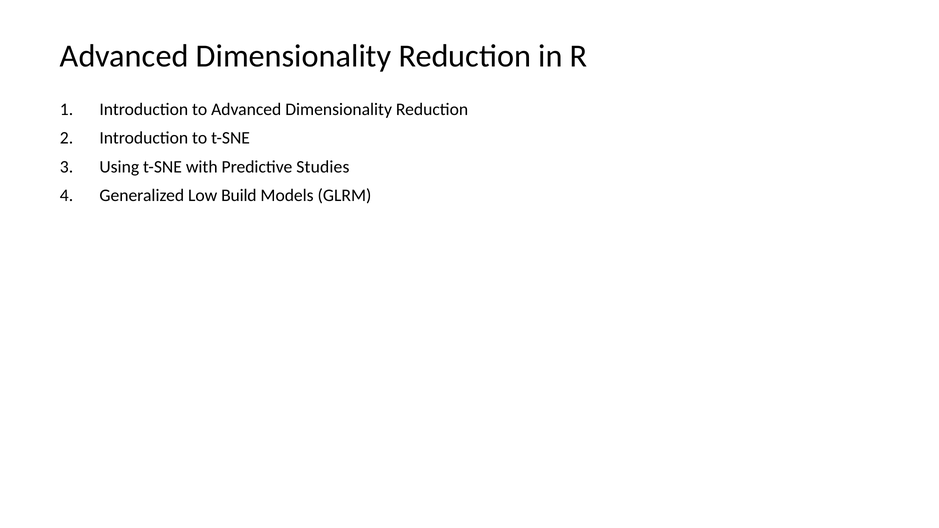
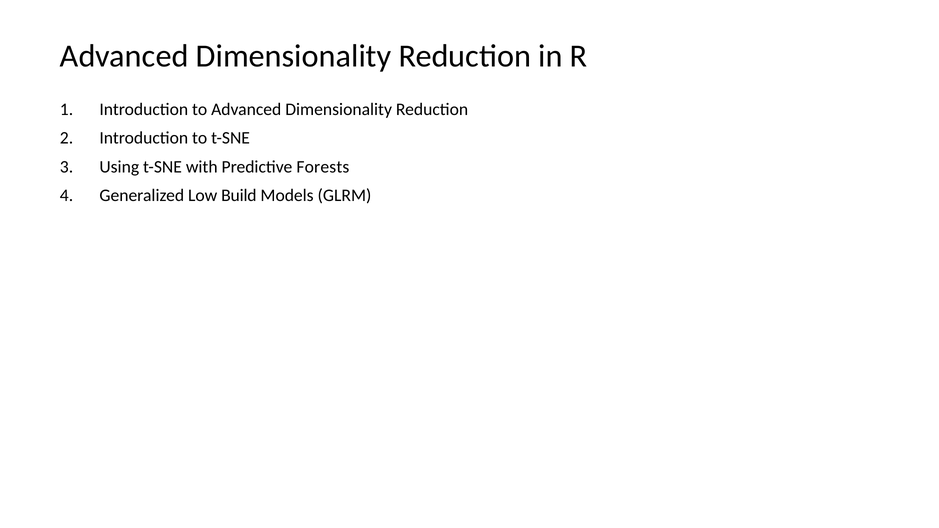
Studies: Studies -> Forests
